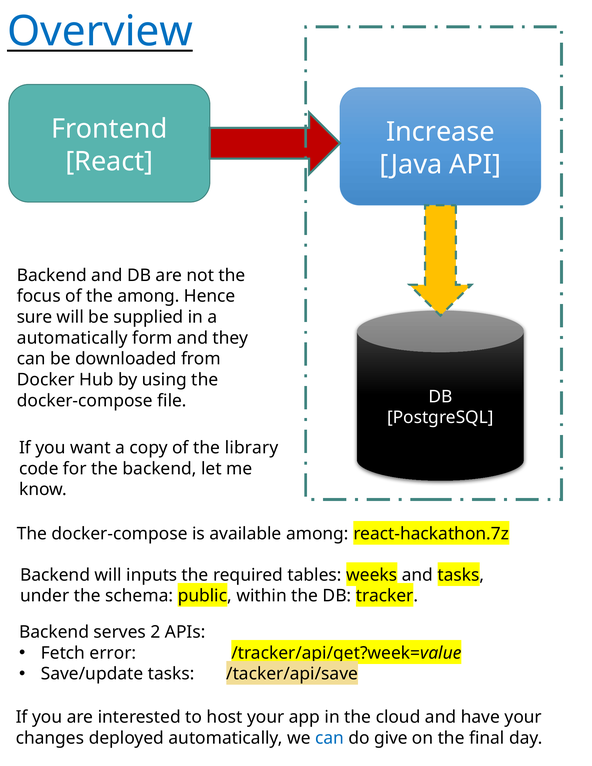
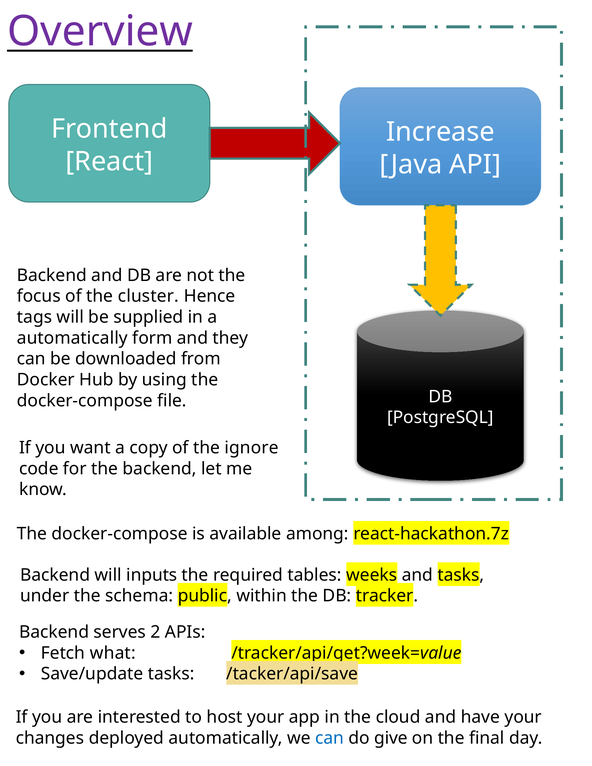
Overview colour: blue -> purple
the among: among -> cluster
sure: sure -> tags
library: library -> ignore
error: error -> what
